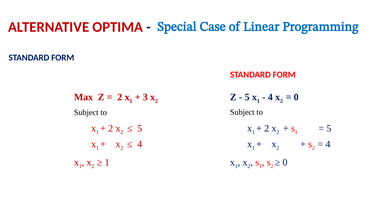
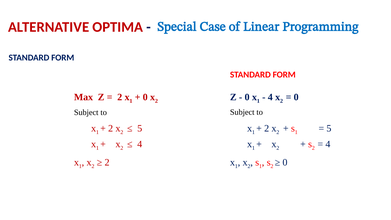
5 at (247, 97): 5 -> 0
3 at (145, 97): 3 -> 0
1 at (107, 162): 1 -> 2
